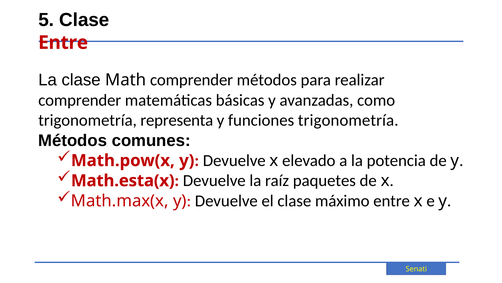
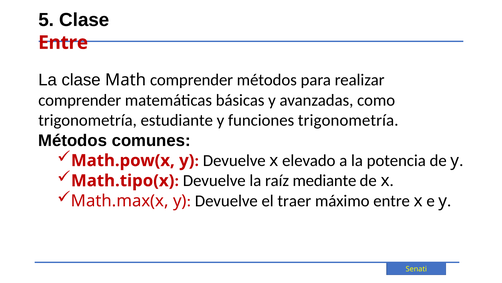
representa: representa -> estudiante
Math.esta(x: Math.esta(x -> Math.tipo(x
paquetes: paquetes -> mediante
el clase: clase -> traer
